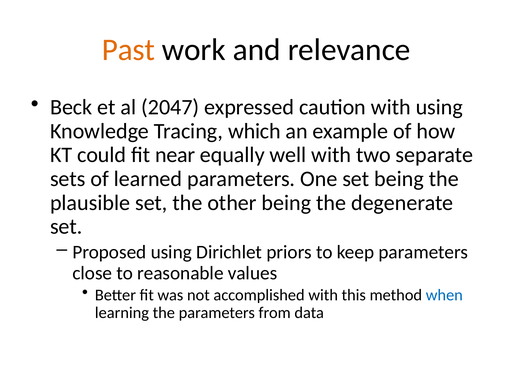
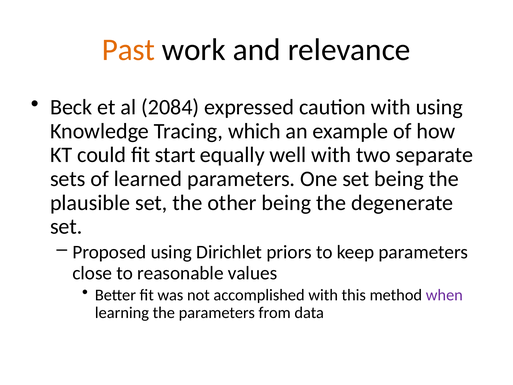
2047: 2047 -> 2084
near: near -> start
when colour: blue -> purple
